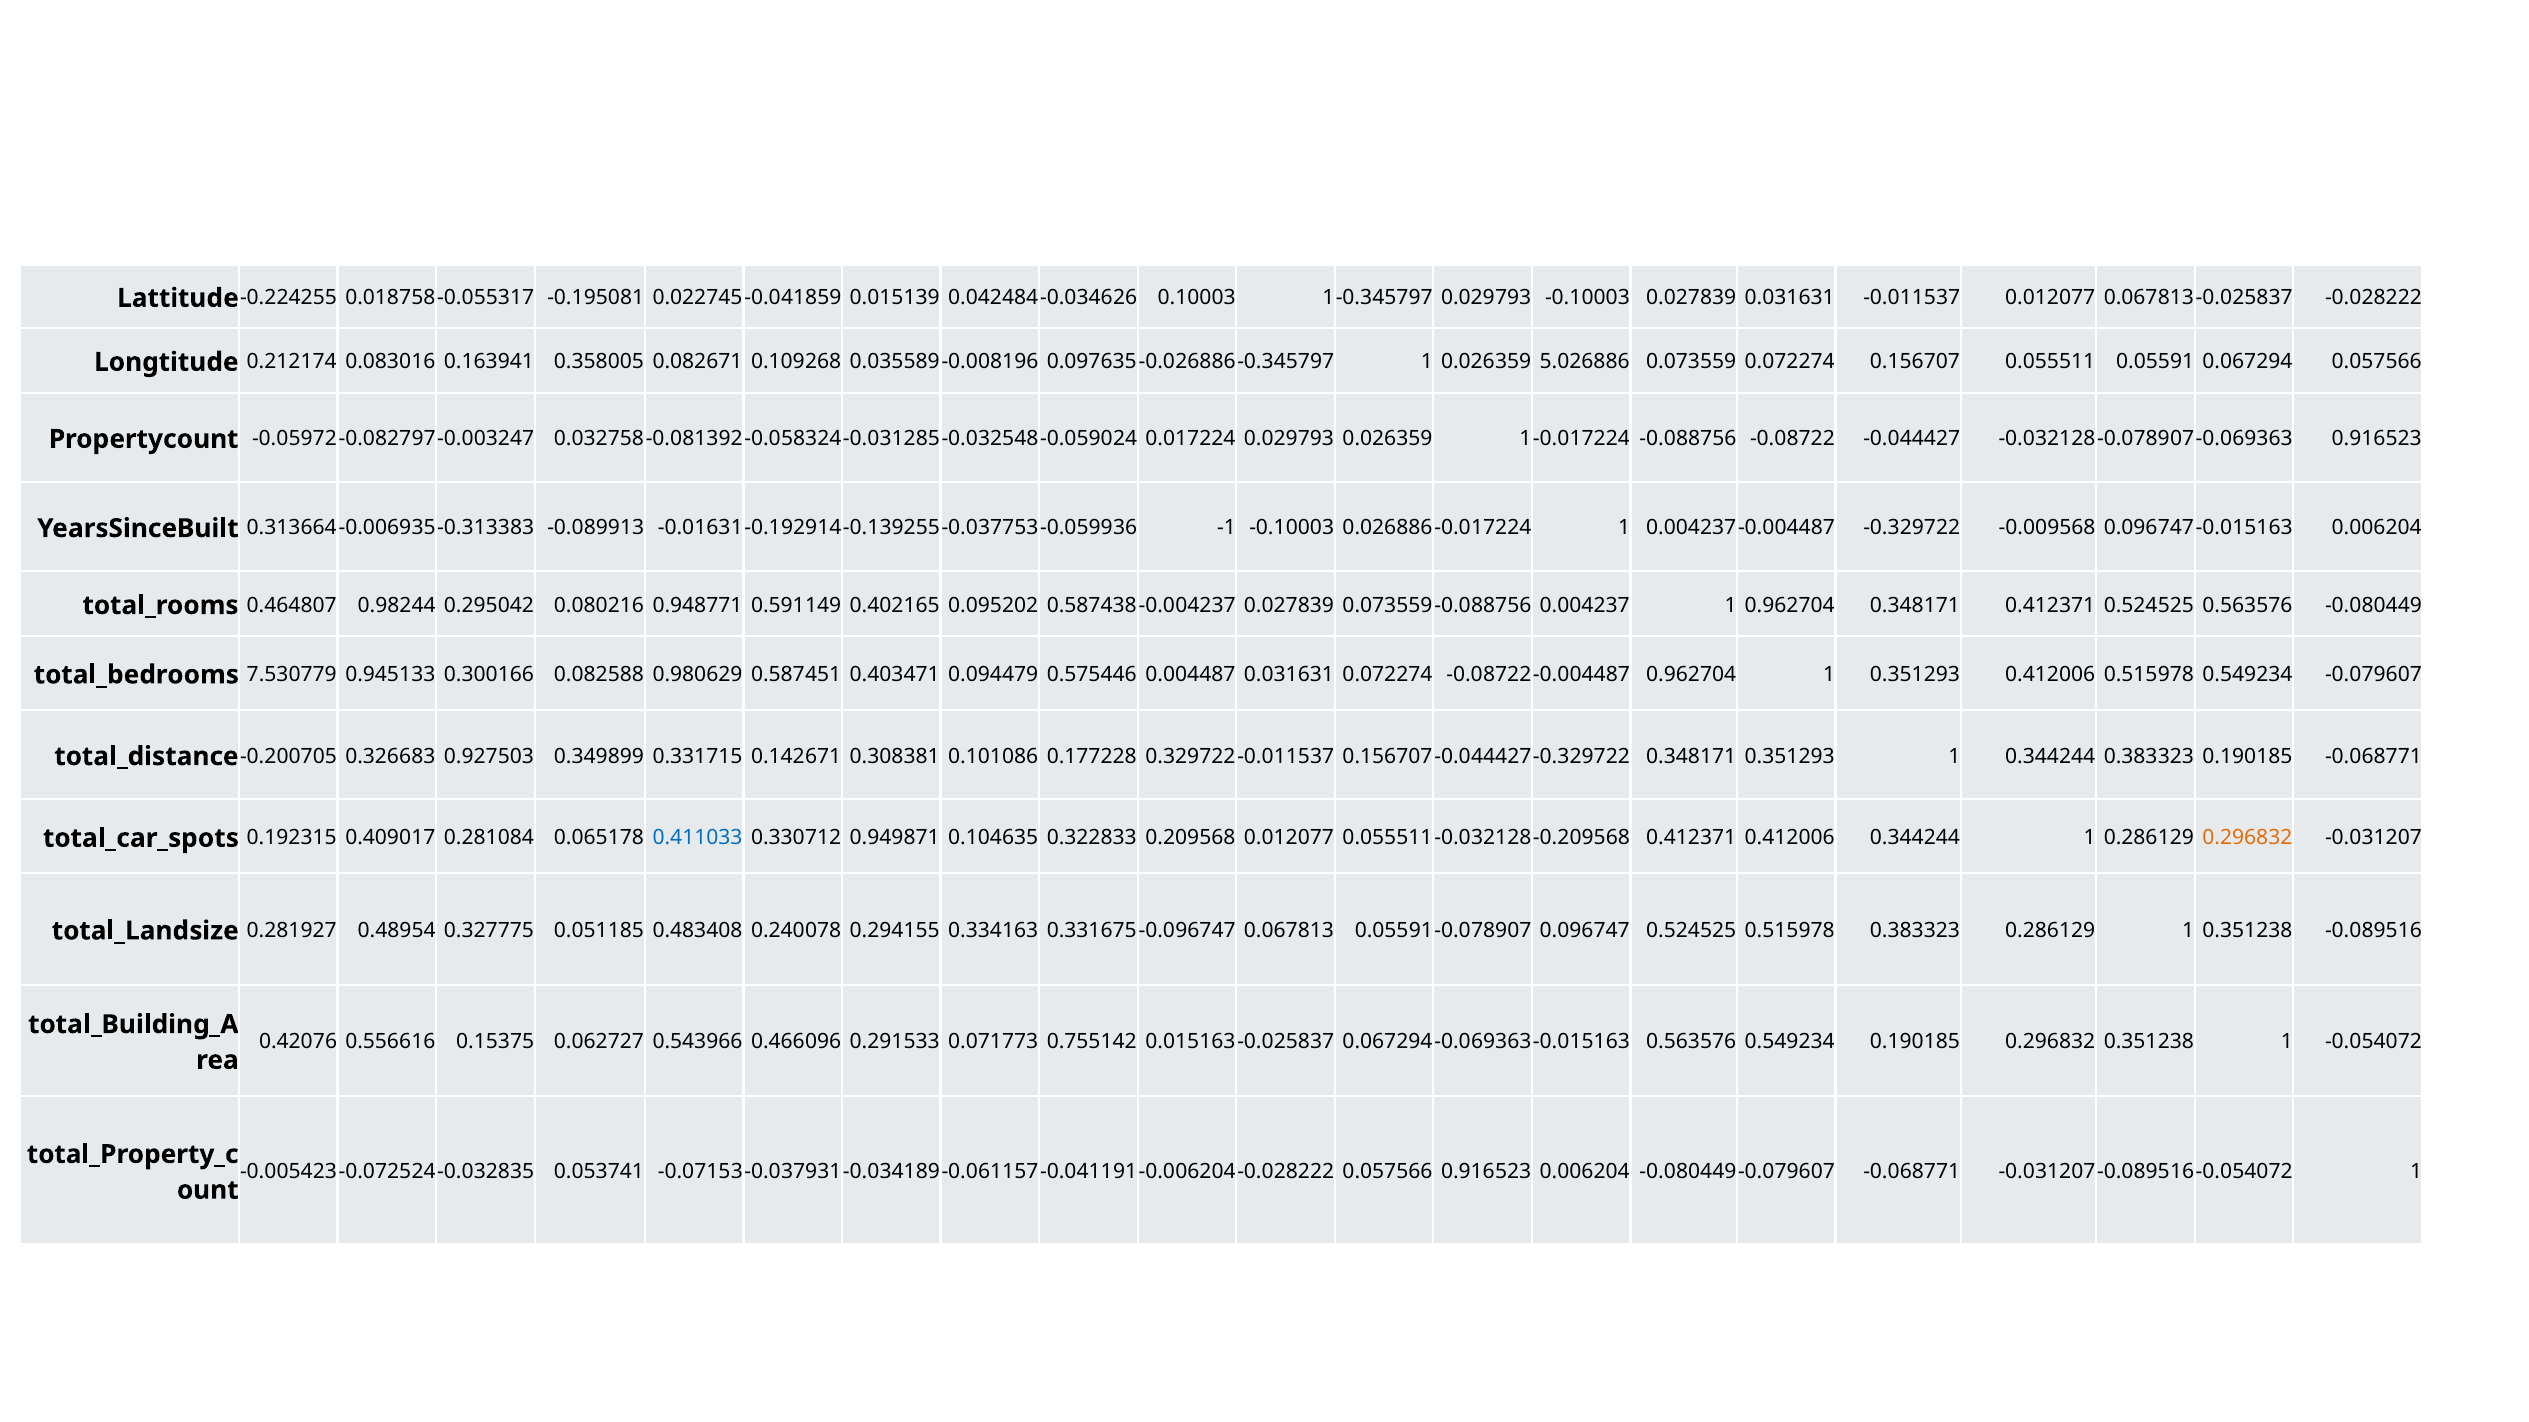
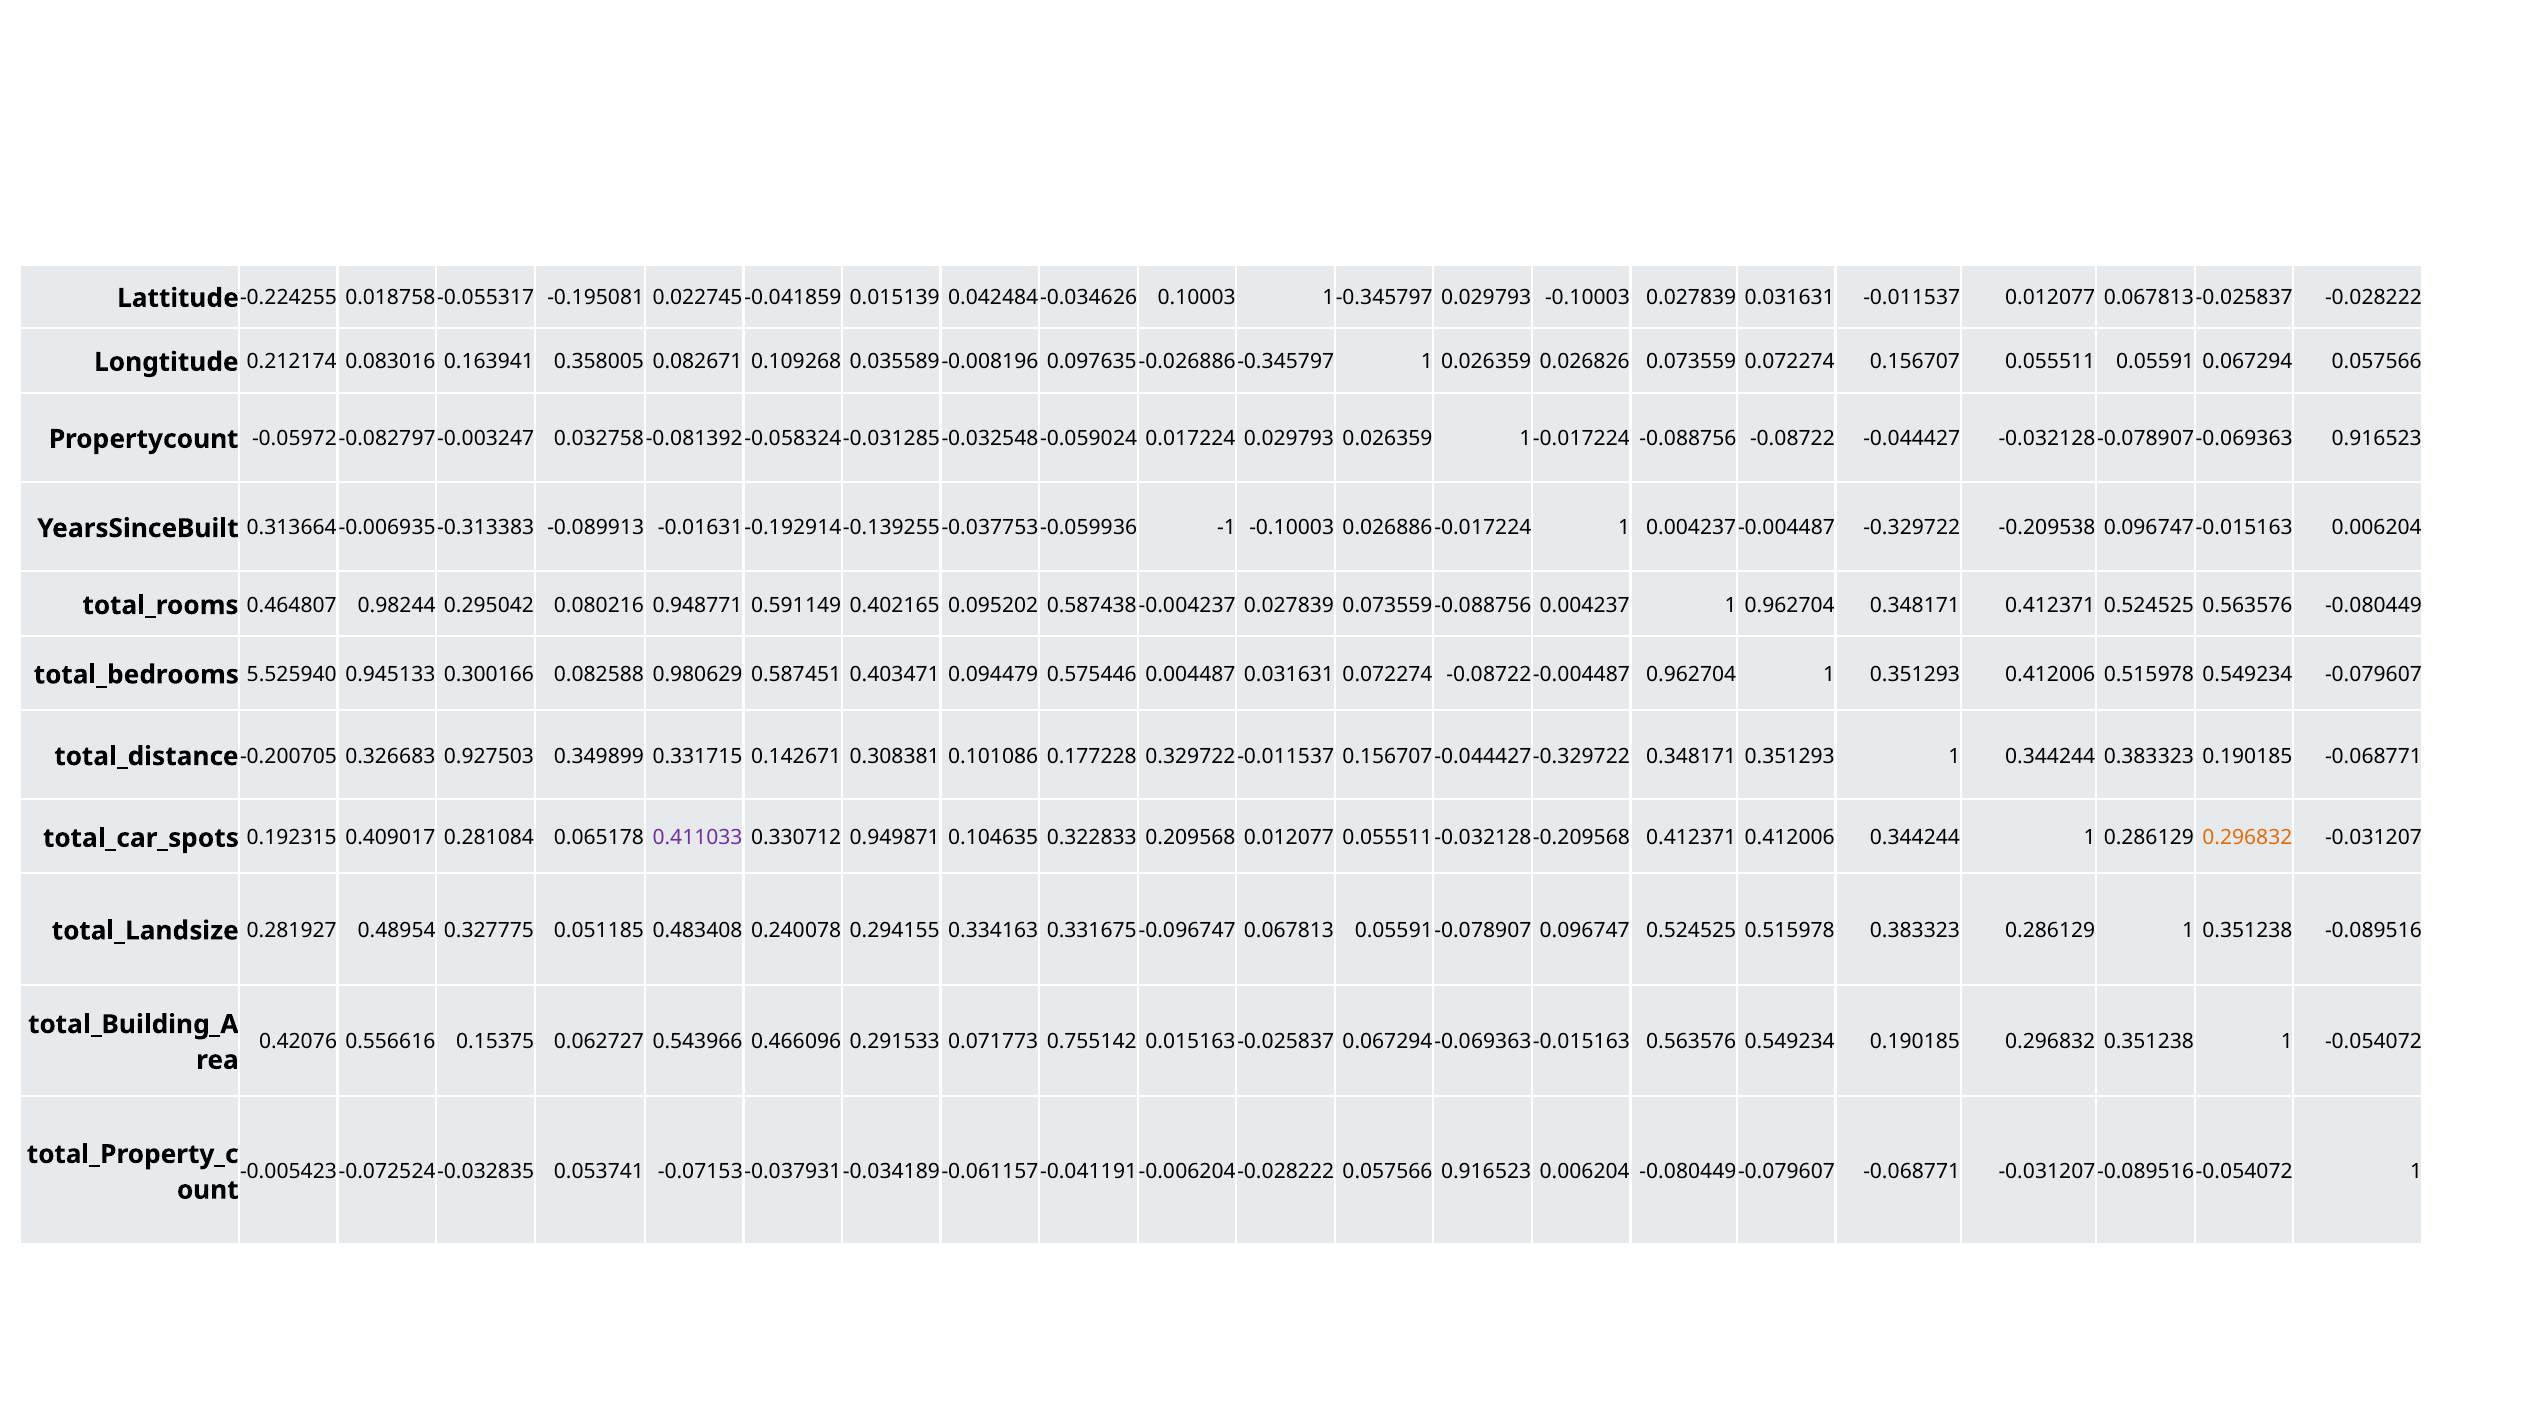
5.026886: 5.026886 -> 0.026826
-0.009568: -0.009568 -> -0.209538
7.530779: 7.530779 -> 5.525940
0.411033 colour: blue -> purple
